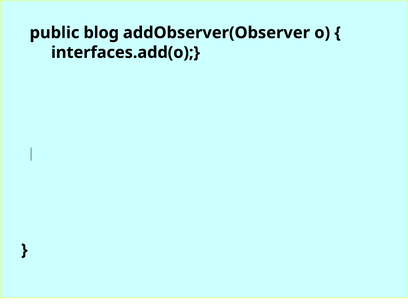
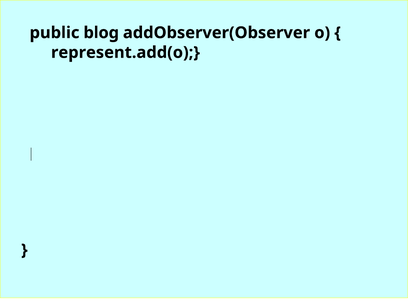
interfaces.add(o: interfaces.add(o -> represent.add(o
